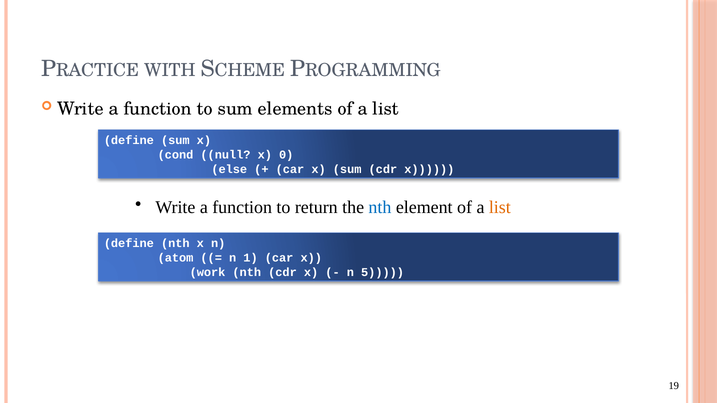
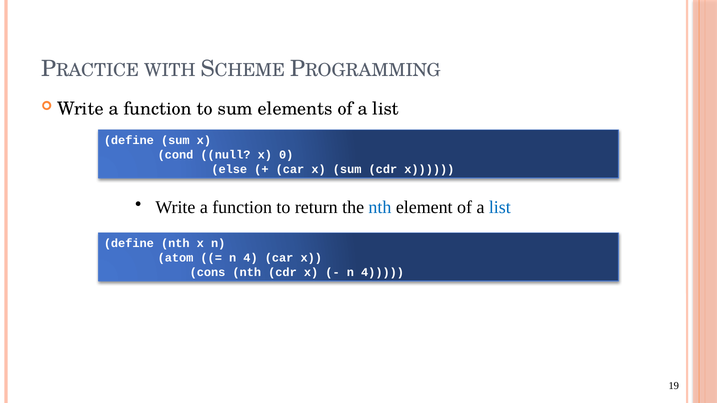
list at (500, 207) colour: orange -> blue
1 at (251, 258): 1 -> 4
work: work -> cons
5 at (383, 272): 5 -> 4
